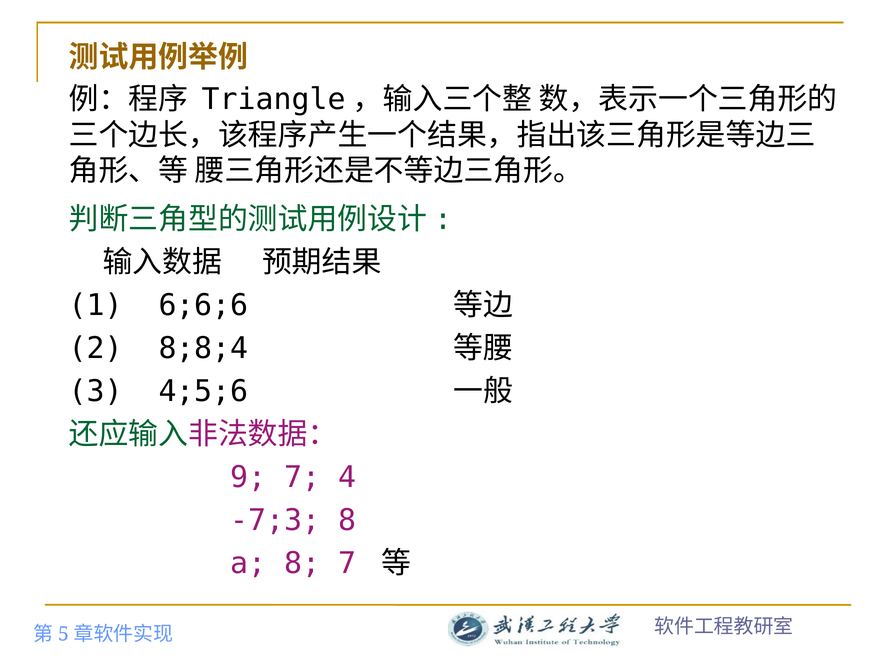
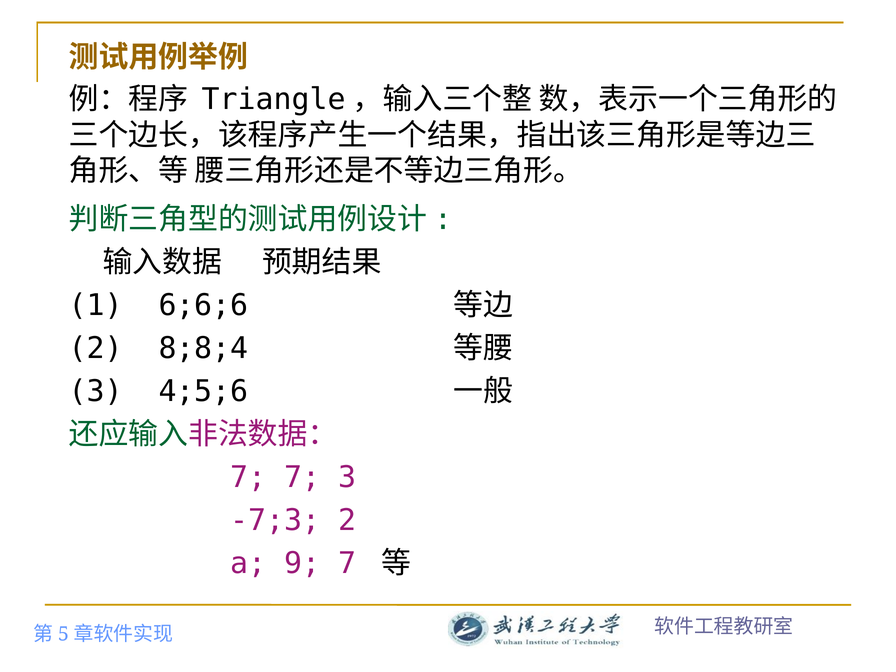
9 at (248, 477): 9 -> 7
7 4: 4 -> 3
-7;3 8: 8 -> 2
a 8: 8 -> 9
